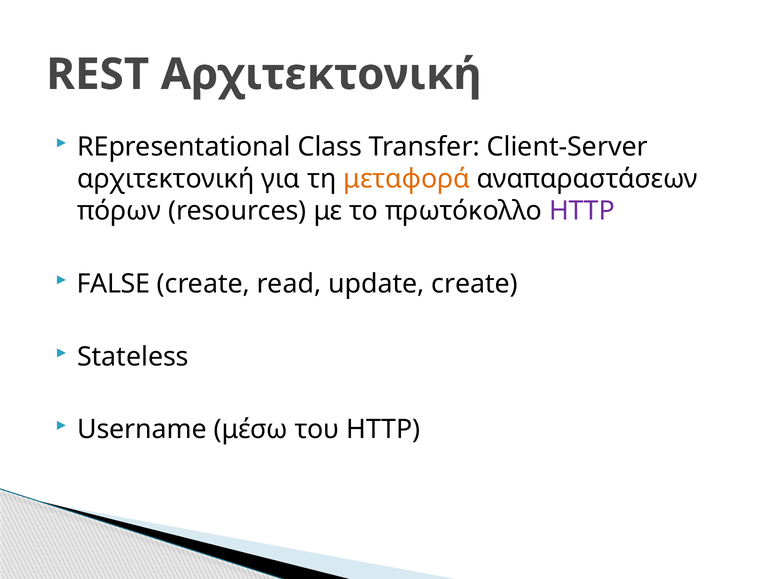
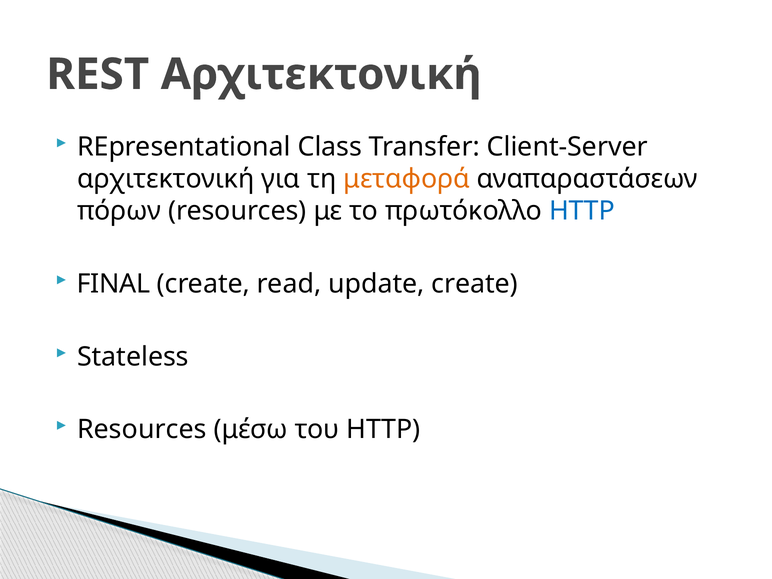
HTTP at (582, 211) colour: purple -> blue
FALSE: FALSE -> FINAL
Username at (142, 430): Username -> Resources
